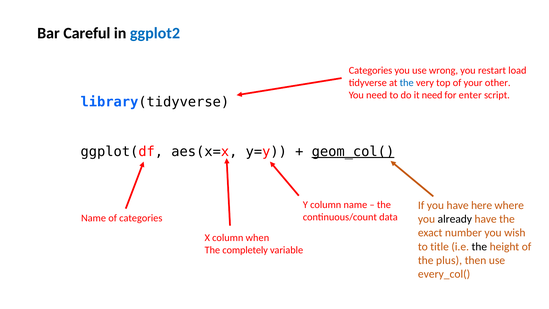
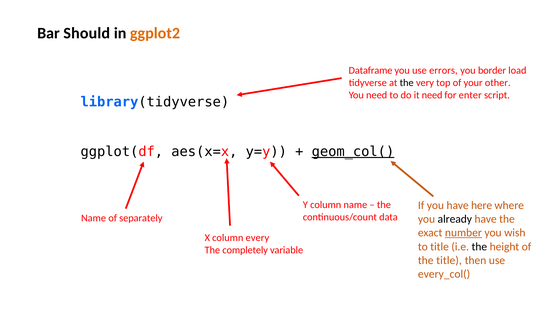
Careful: Careful -> Should
ggplot2 colour: blue -> orange
Categories at (371, 70): Categories -> Dataframe
wrong: wrong -> errors
restart: restart -> border
the at (407, 83) colour: blue -> black
of categories: categories -> separately
number underline: none -> present
when: when -> every
the plus: plus -> title
